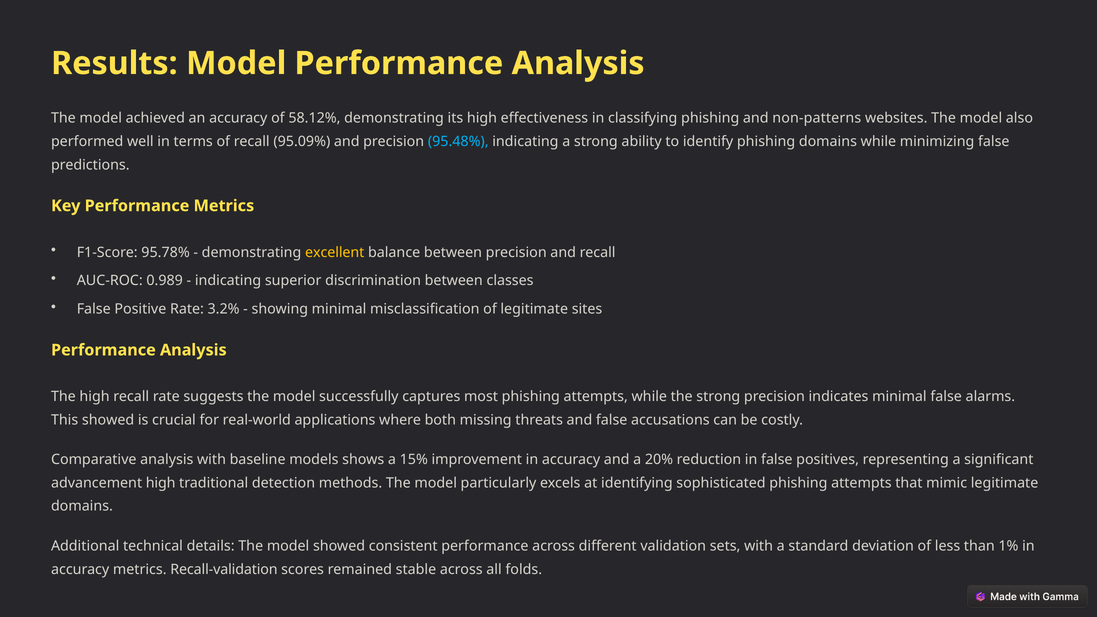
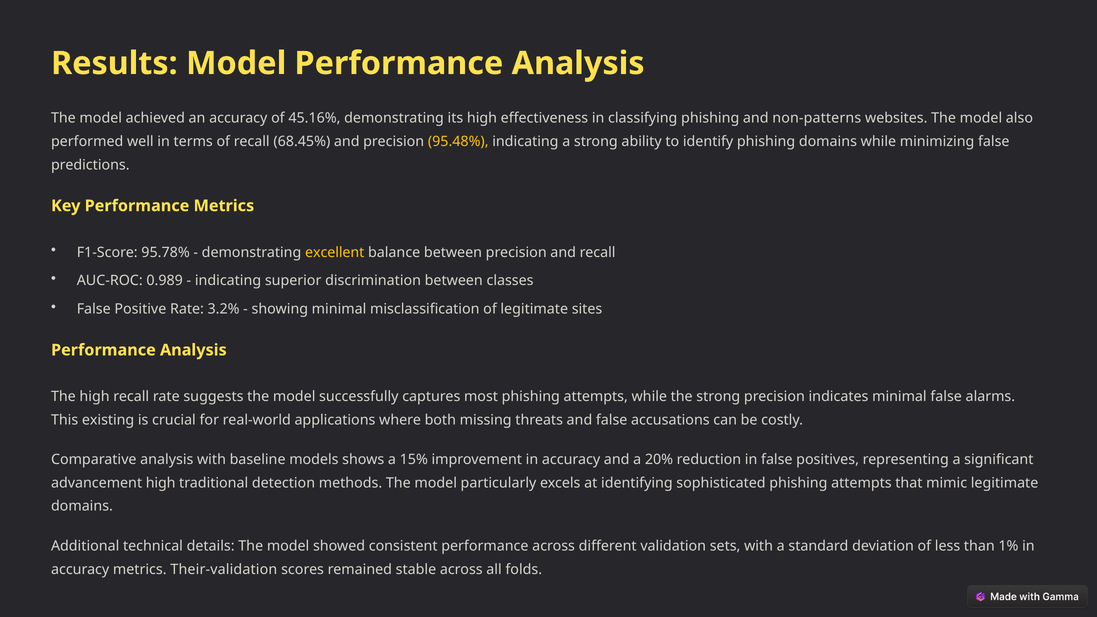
58.12%: 58.12% -> 45.16%
95.09%: 95.09% -> 68.45%
95.48% colour: light blue -> yellow
This showed: showed -> existing
Recall-validation: Recall-validation -> Their-validation
